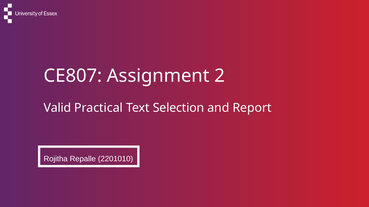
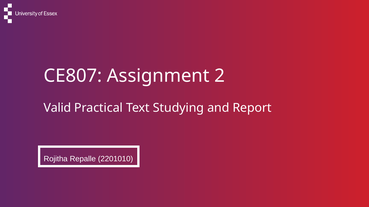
Selection: Selection -> Studying
